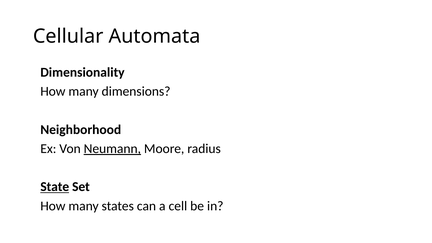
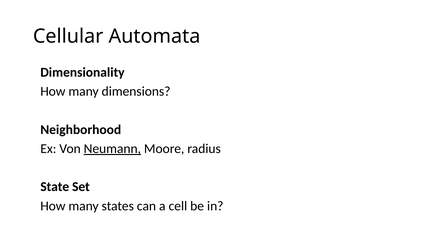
State underline: present -> none
